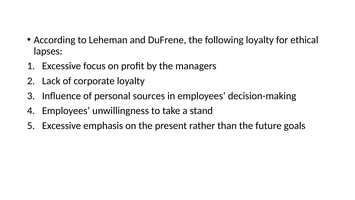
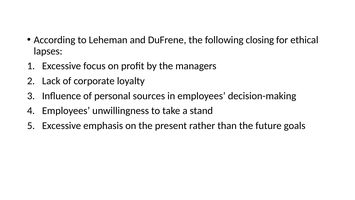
following loyalty: loyalty -> closing
